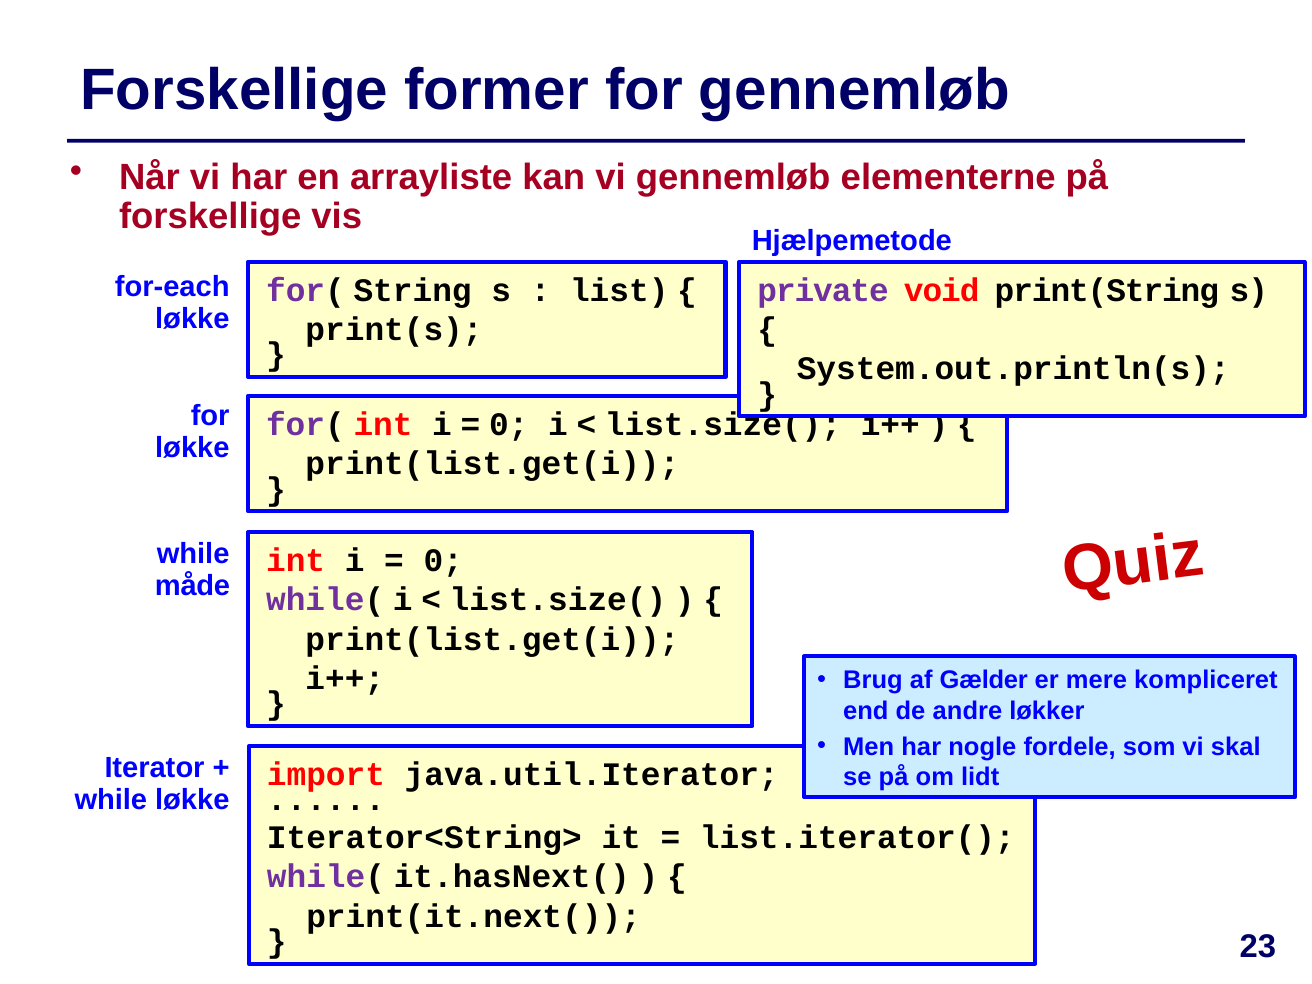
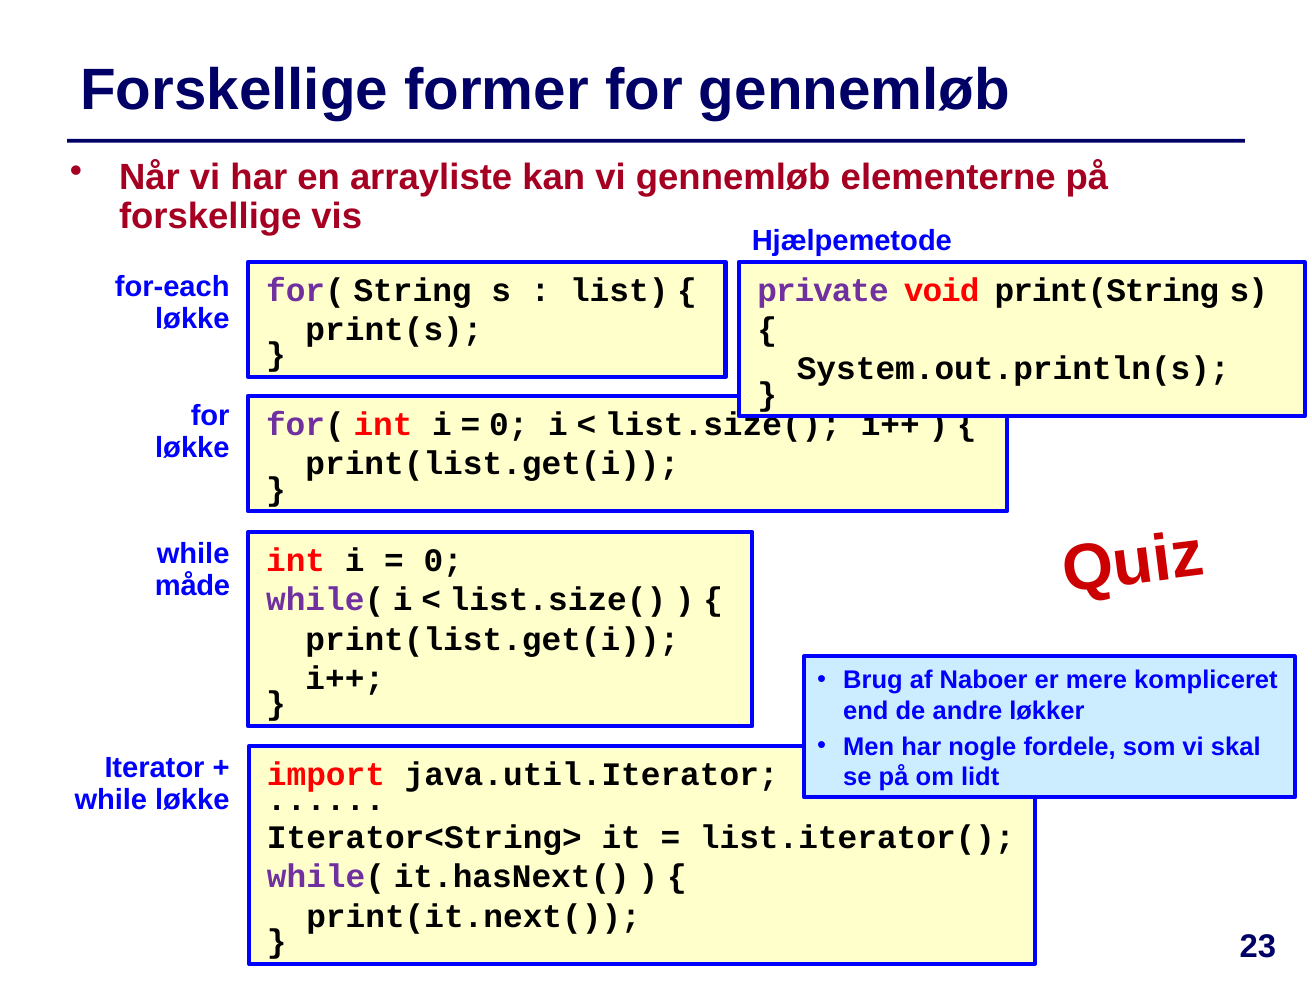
Gælder: Gælder -> Naboer
